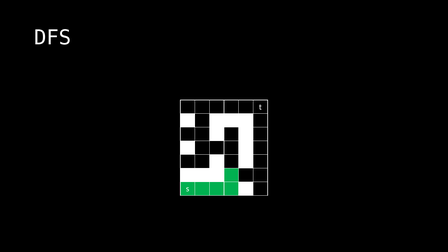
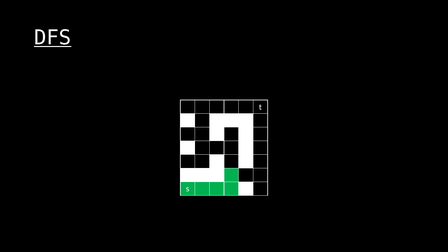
DFS underline: none -> present
